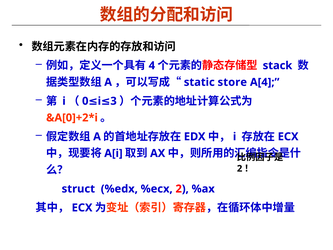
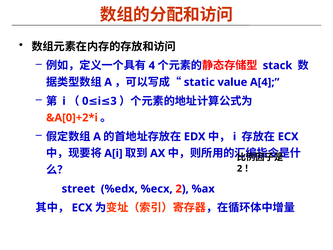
store: store -> value
struct: struct -> street
